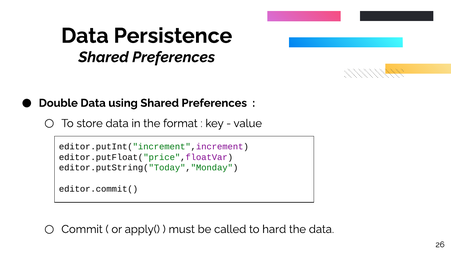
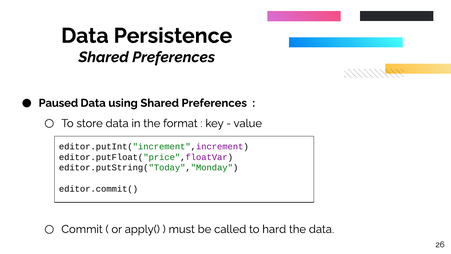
Double: Double -> Paused
